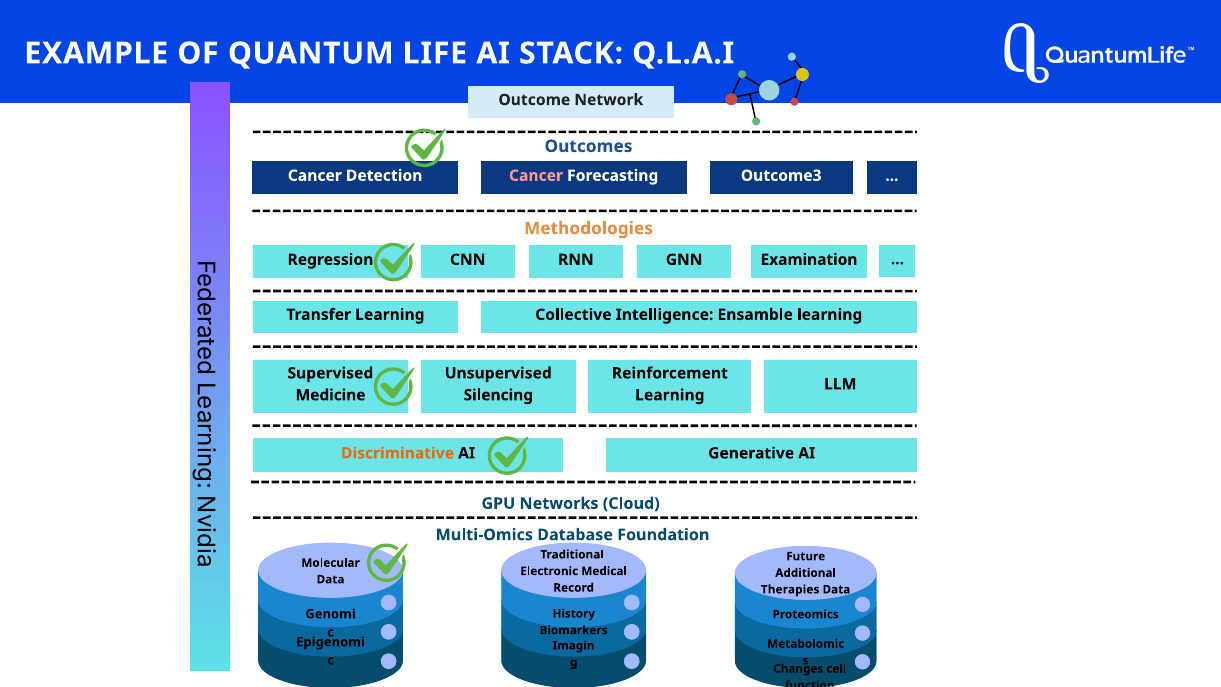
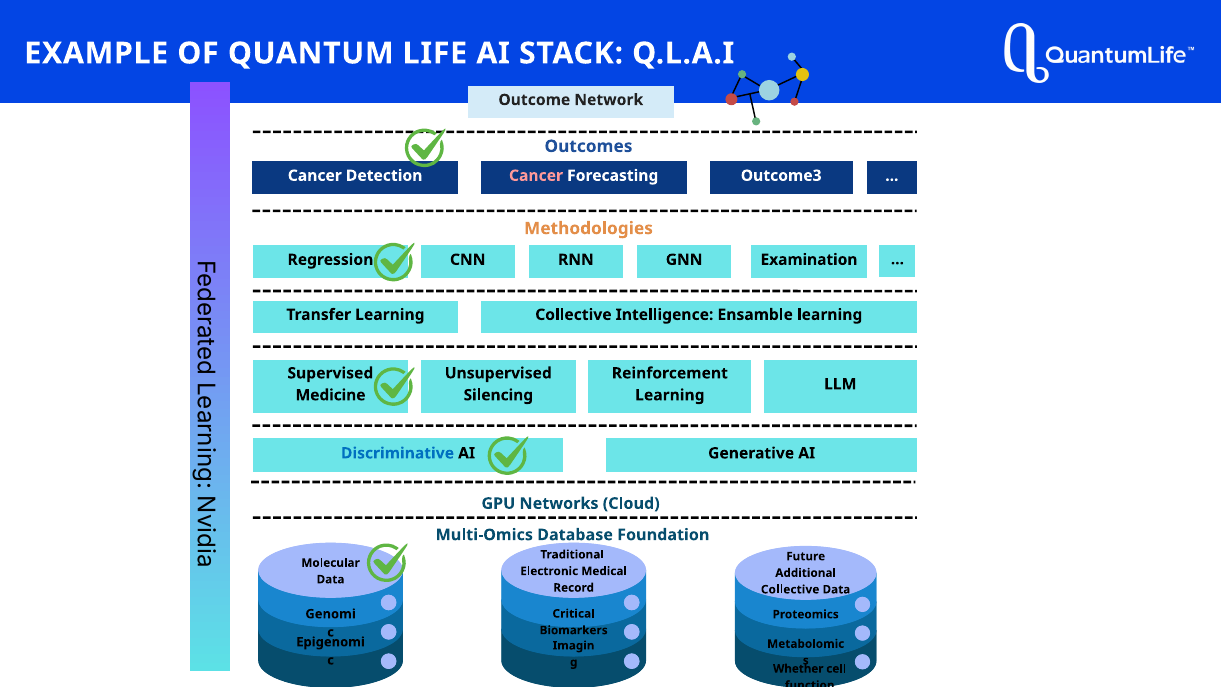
Discriminative colour: orange -> blue
Therapies at (790, 589): Therapies -> Collective
History: History -> Critical
Changes: Changes -> Whether
